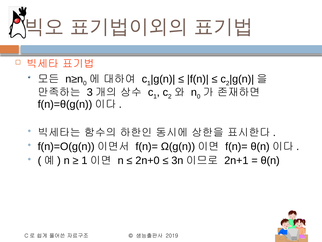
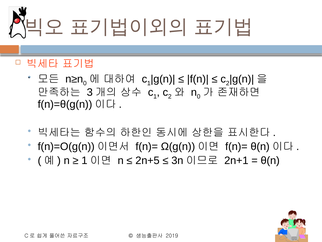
2n+0: 2n+0 -> 2n+5
